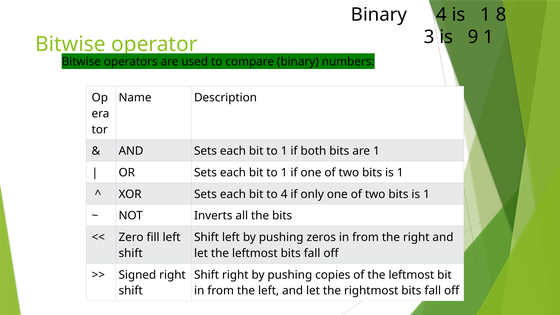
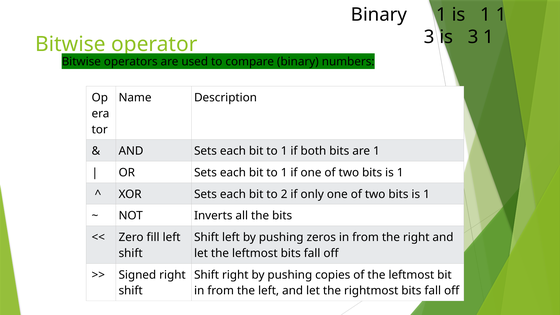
Binary 4: 4 -> 1
1 8: 8 -> 1
is 9: 9 -> 3
to 4: 4 -> 2
